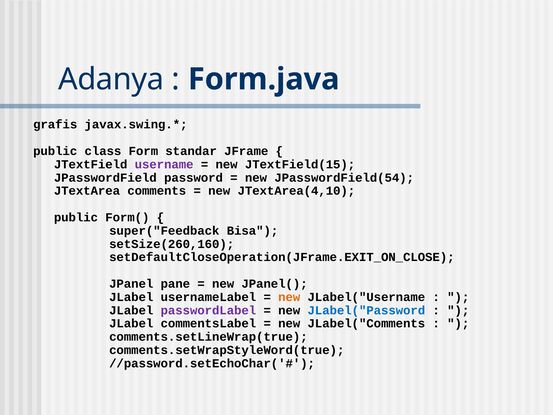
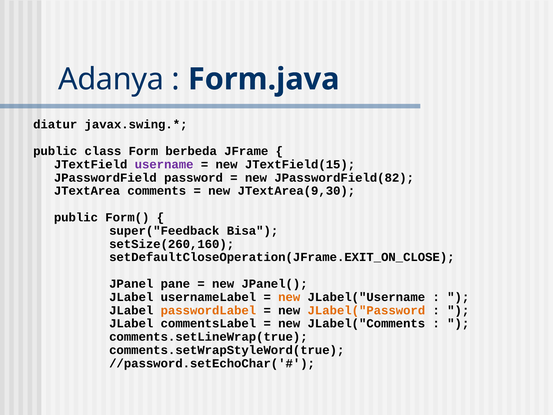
grafis: grafis -> diatur
standar: standar -> berbeda
JPasswordField(54: JPasswordField(54 -> JPasswordField(82
JTextArea(4,10: JTextArea(4,10 -> JTextArea(9,30
passwordLabel colour: purple -> orange
JLabel("Password colour: blue -> orange
